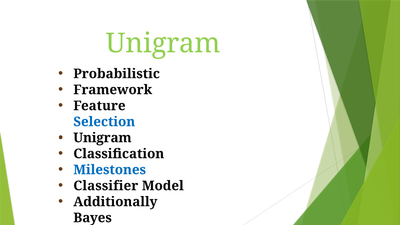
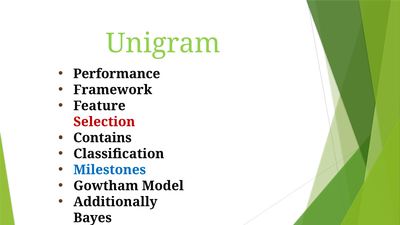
Probabilistic: Probabilistic -> Performance
Selection colour: blue -> red
Unigram at (102, 138): Unigram -> Contains
Classifier: Classifier -> Gowtham
